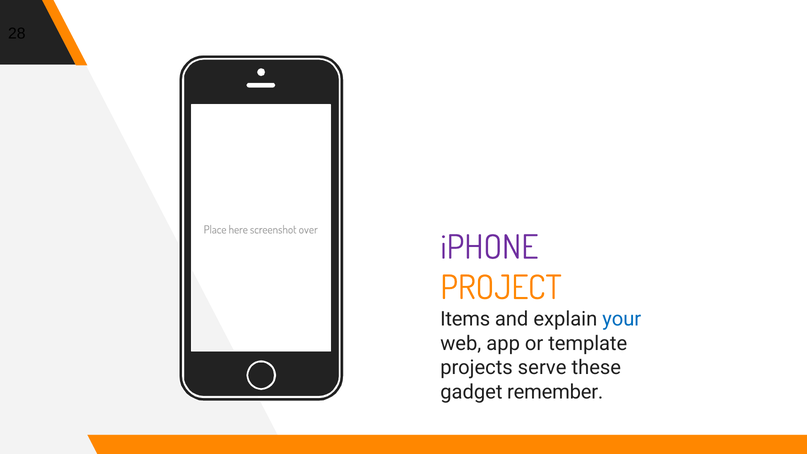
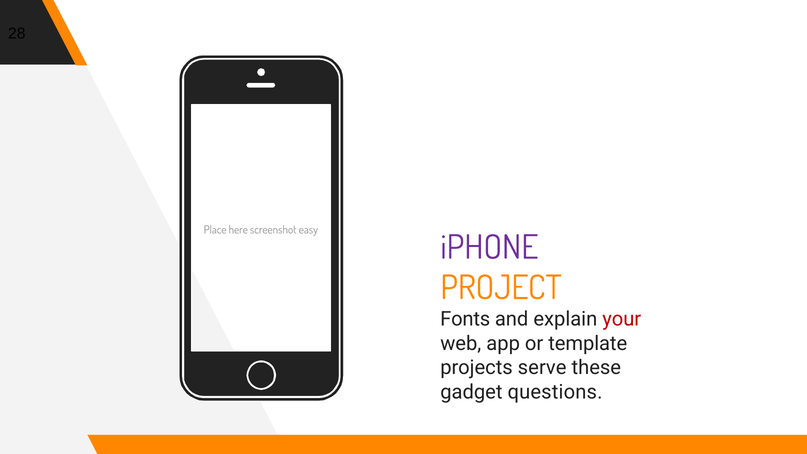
over: over -> easy
Items: Items -> Fonts
your colour: blue -> red
remember: remember -> questions
